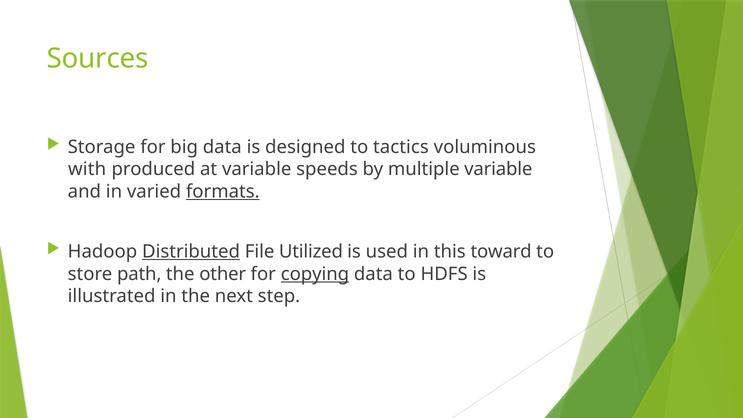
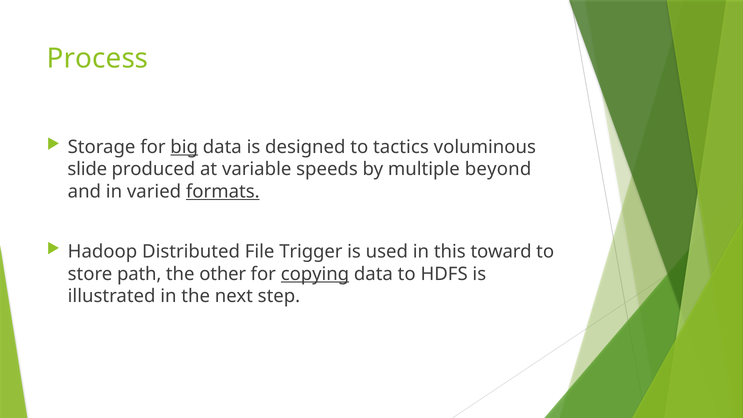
Sources: Sources -> Process
big underline: none -> present
with: with -> slide
multiple variable: variable -> beyond
Distributed underline: present -> none
Utilized: Utilized -> Trigger
